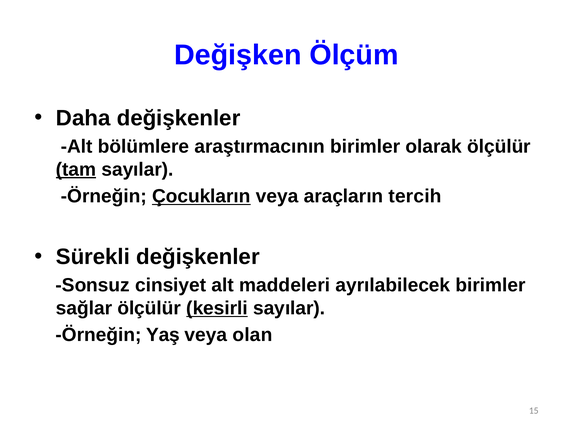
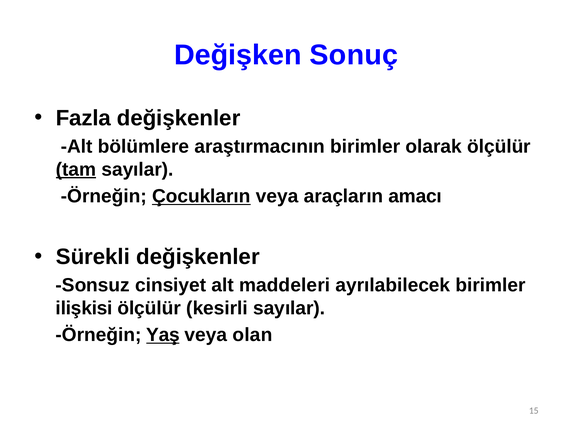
Ölçüm: Ölçüm -> Sonuç
Daha: Daha -> Fazla
tercih: tercih -> amacı
sağlar: sağlar -> ilişkisi
kesirli underline: present -> none
Yaş underline: none -> present
